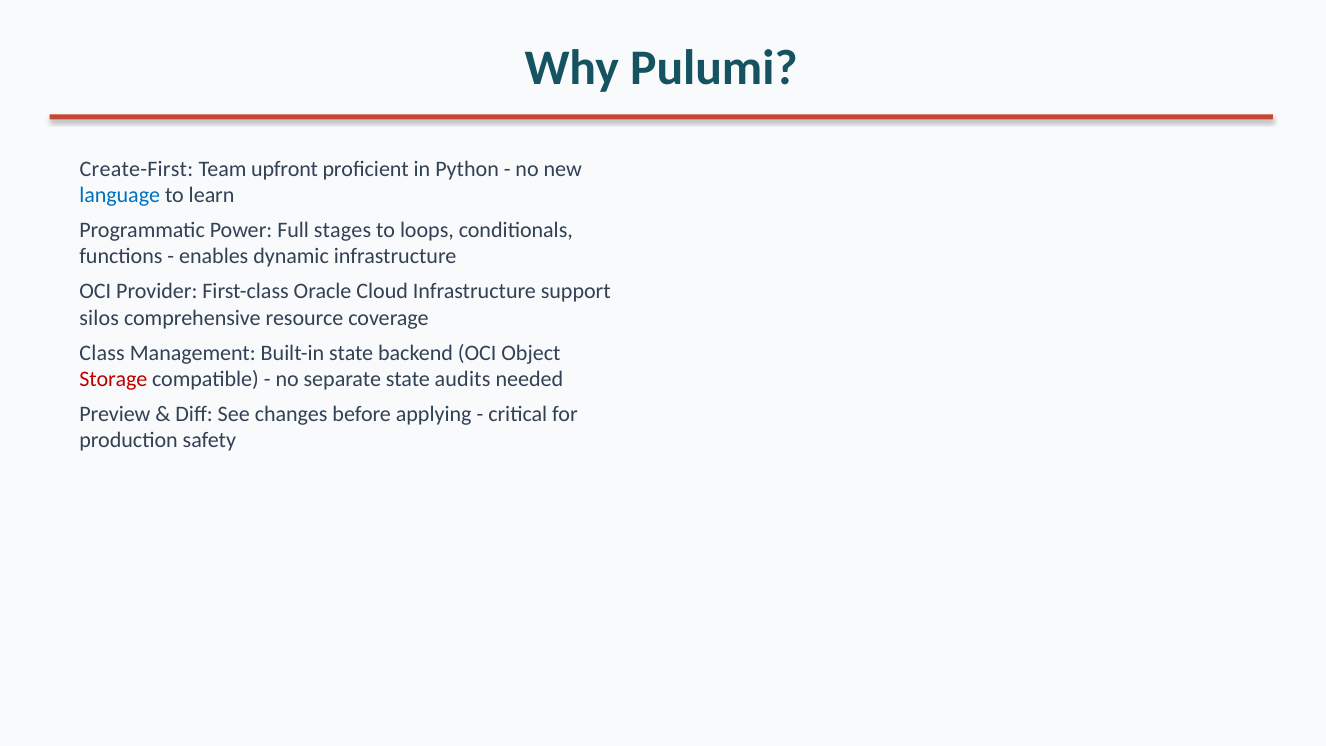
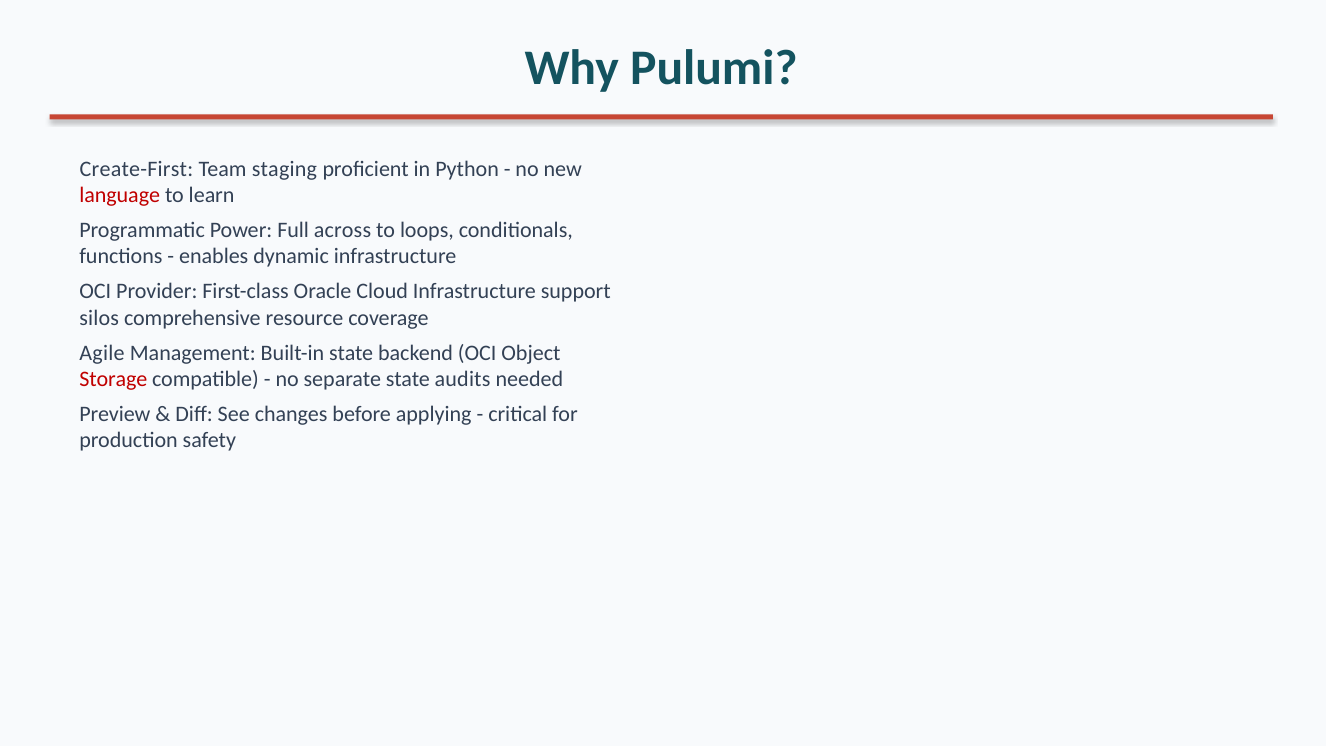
upfront: upfront -> staging
language colour: blue -> red
stages: stages -> across
Class: Class -> Agile
